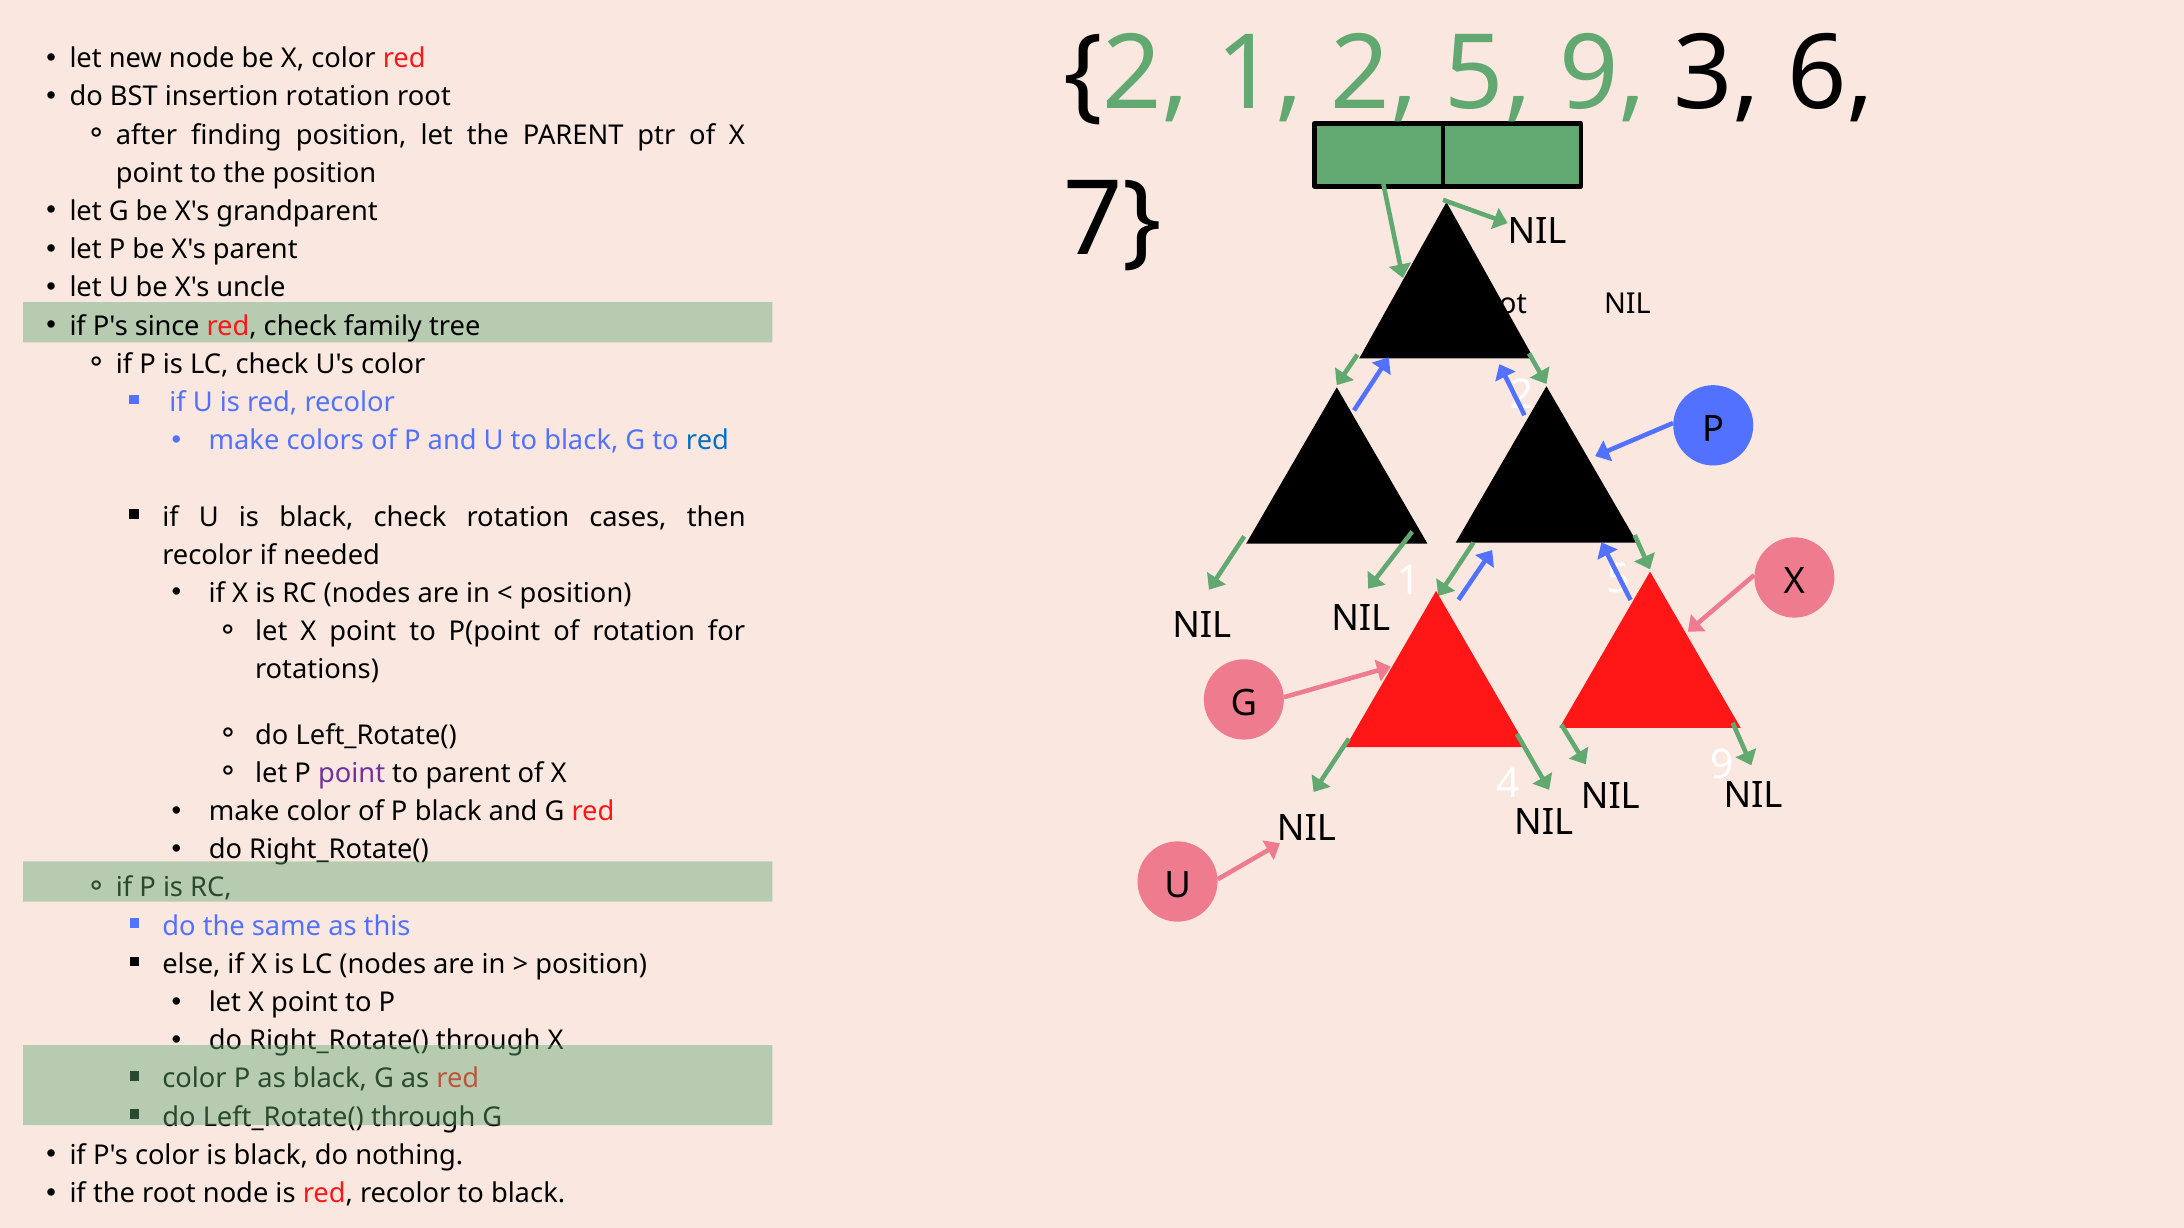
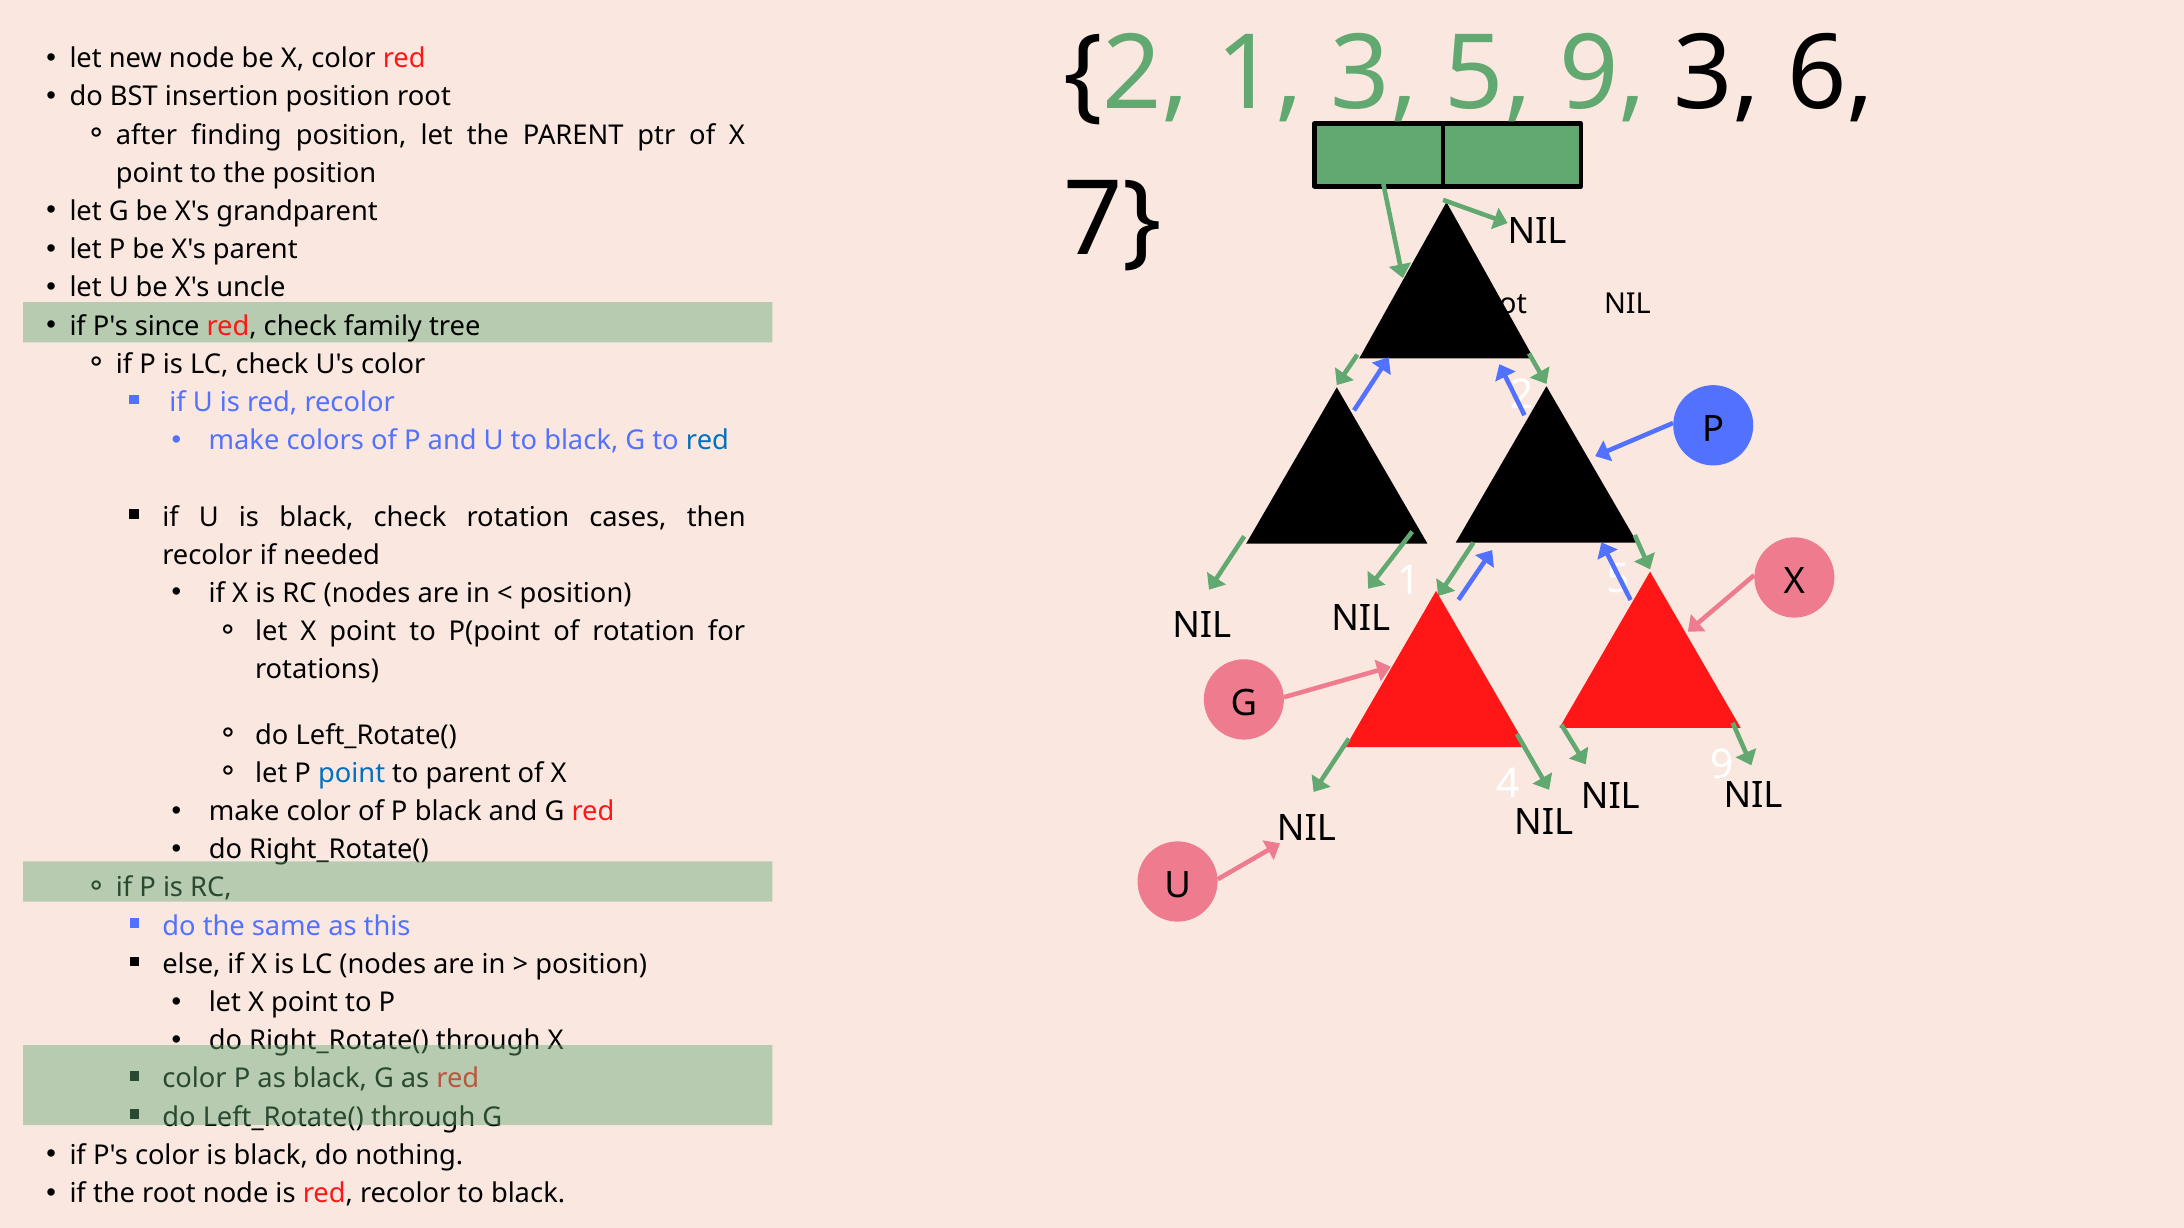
1 2: 2 -> 3
insertion rotation: rotation -> position
point at (352, 774) colour: purple -> blue
